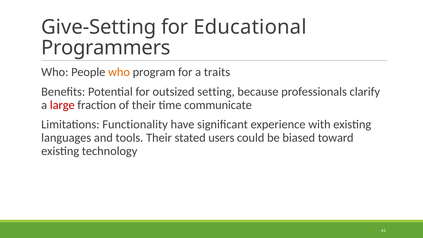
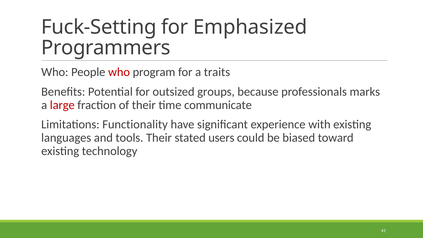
Give-Setting: Give-Setting -> Fuck-Setting
Educational: Educational -> Emphasized
who at (119, 72) colour: orange -> red
setting: setting -> groups
clarify: clarify -> marks
